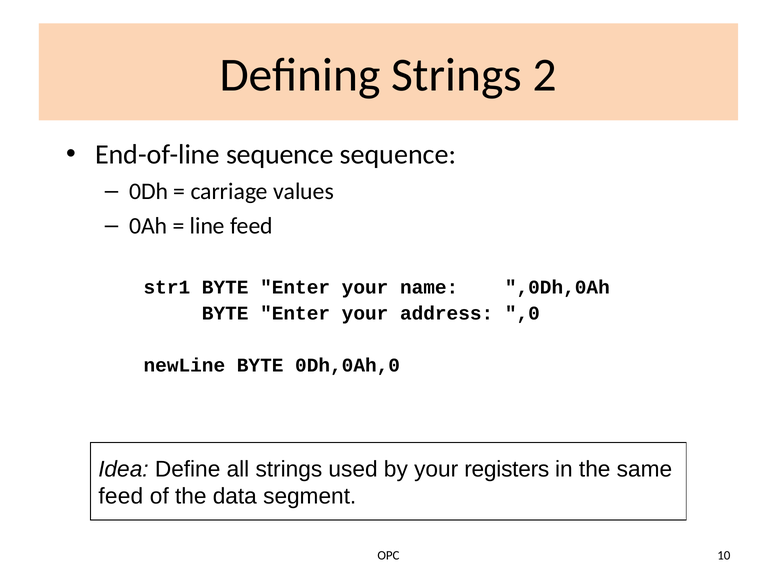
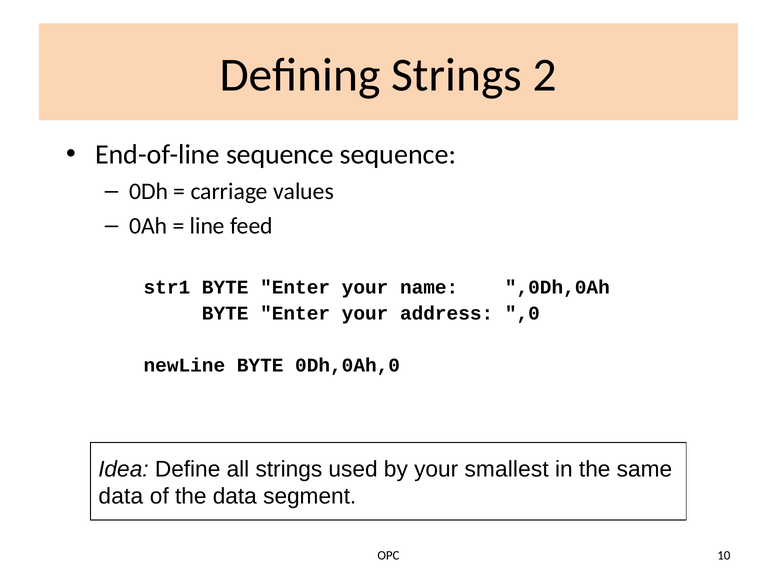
registers: registers -> smallest
feed at (121, 497): feed -> data
